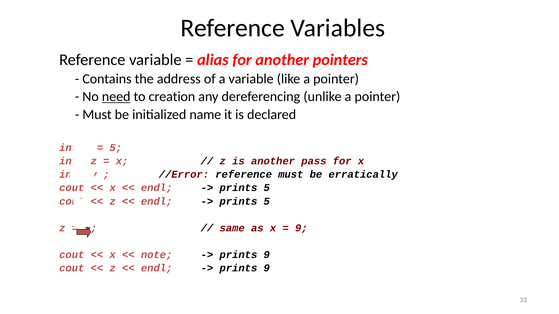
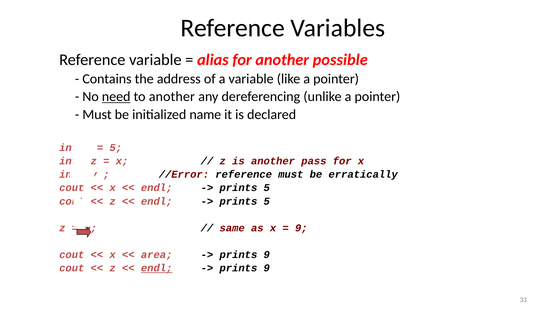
pointers: pointers -> possible
to creation: creation -> another
note: note -> area
endl at (157, 269) underline: none -> present
